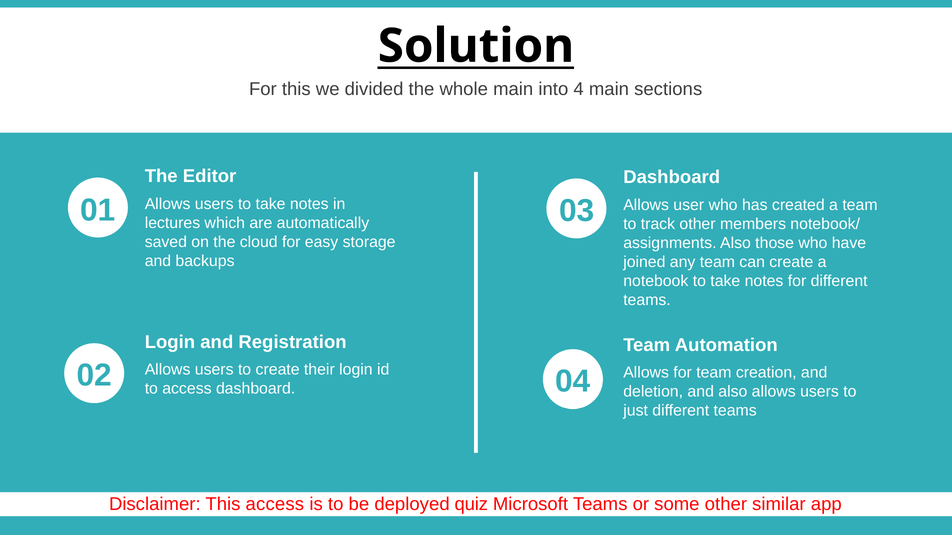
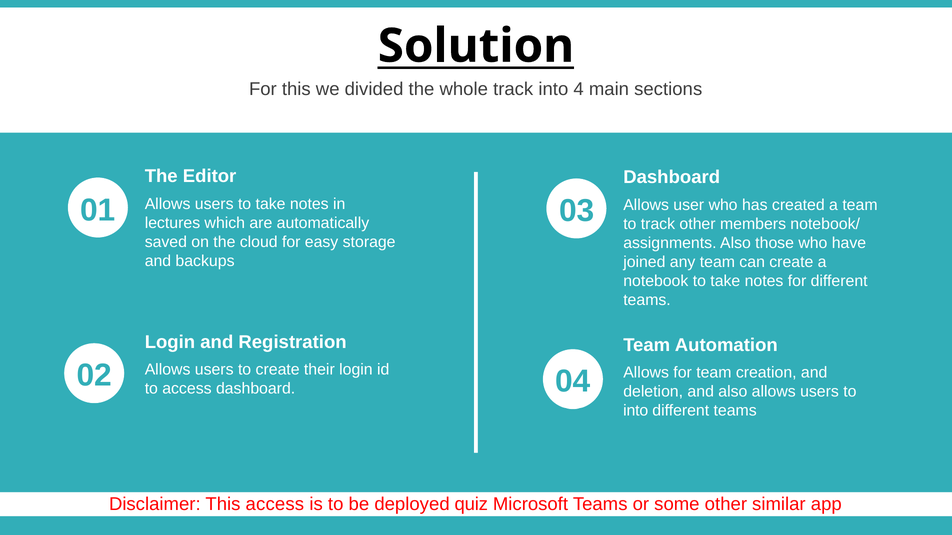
whole main: main -> track
just at (636, 411): just -> into
